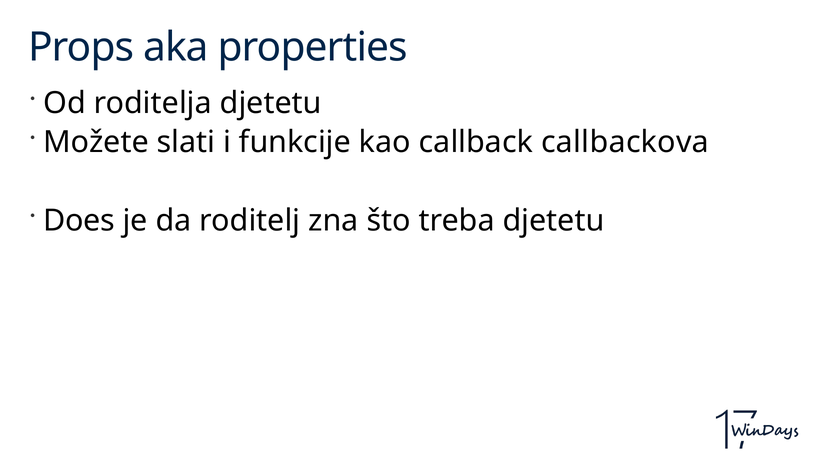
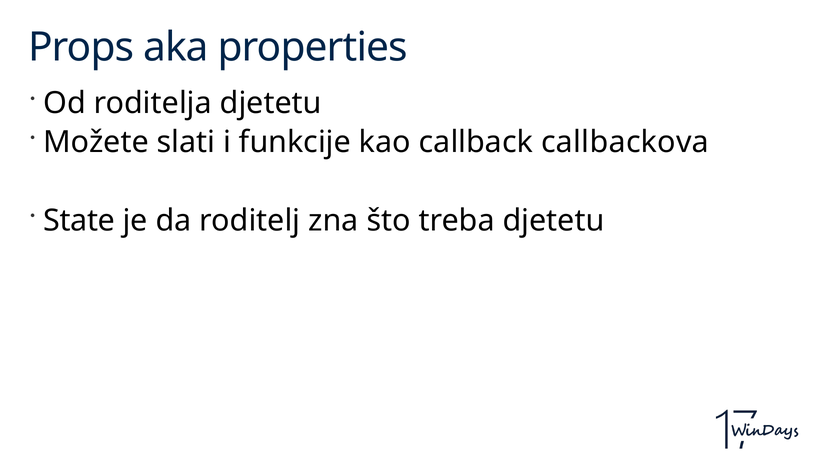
Does: Does -> State
